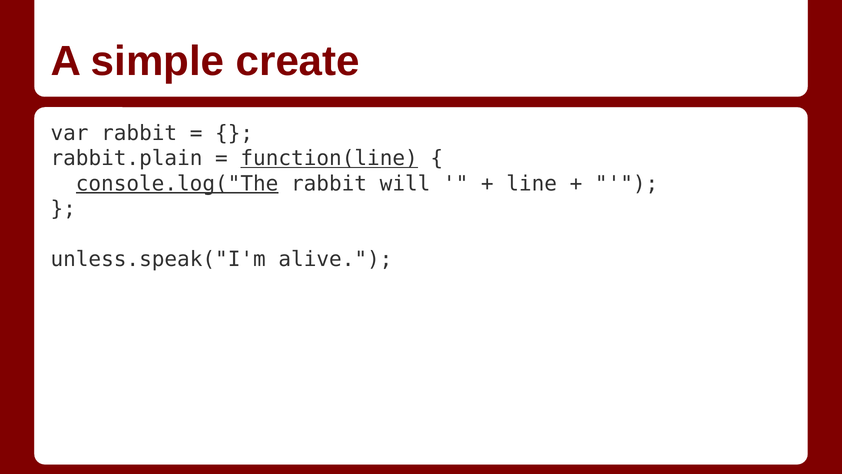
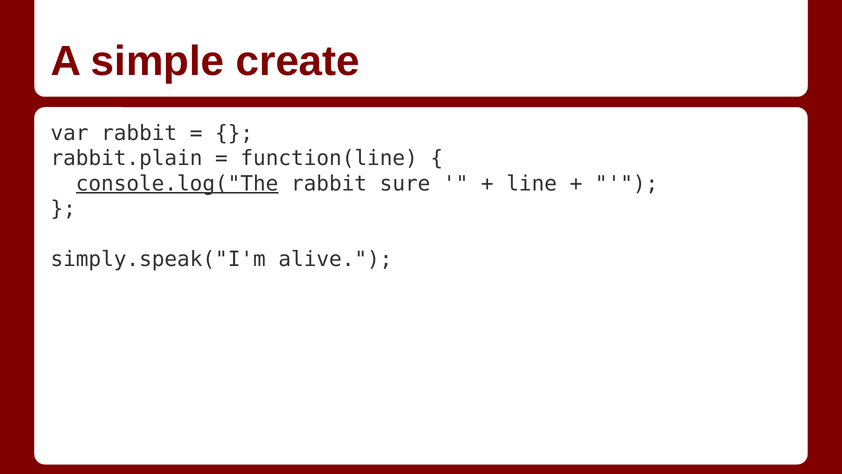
function(line underline: present -> none
will: will -> sure
unless.speak("I'm: unless.speak("I'm -> simply.speak("I'm
